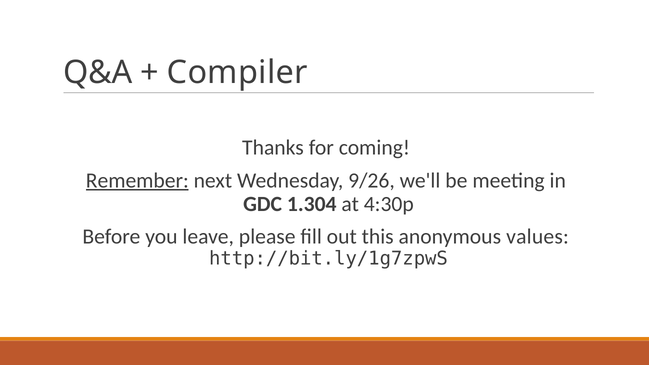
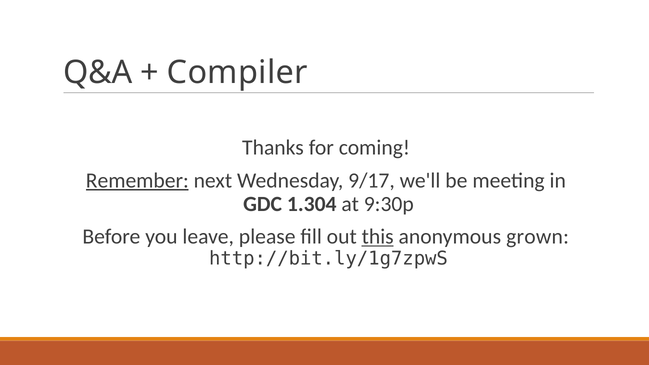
9/26: 9/26 -> 9/17
4:30p: 4:30p -> 9:30p
this underline: none -> present
values: values -> grown
